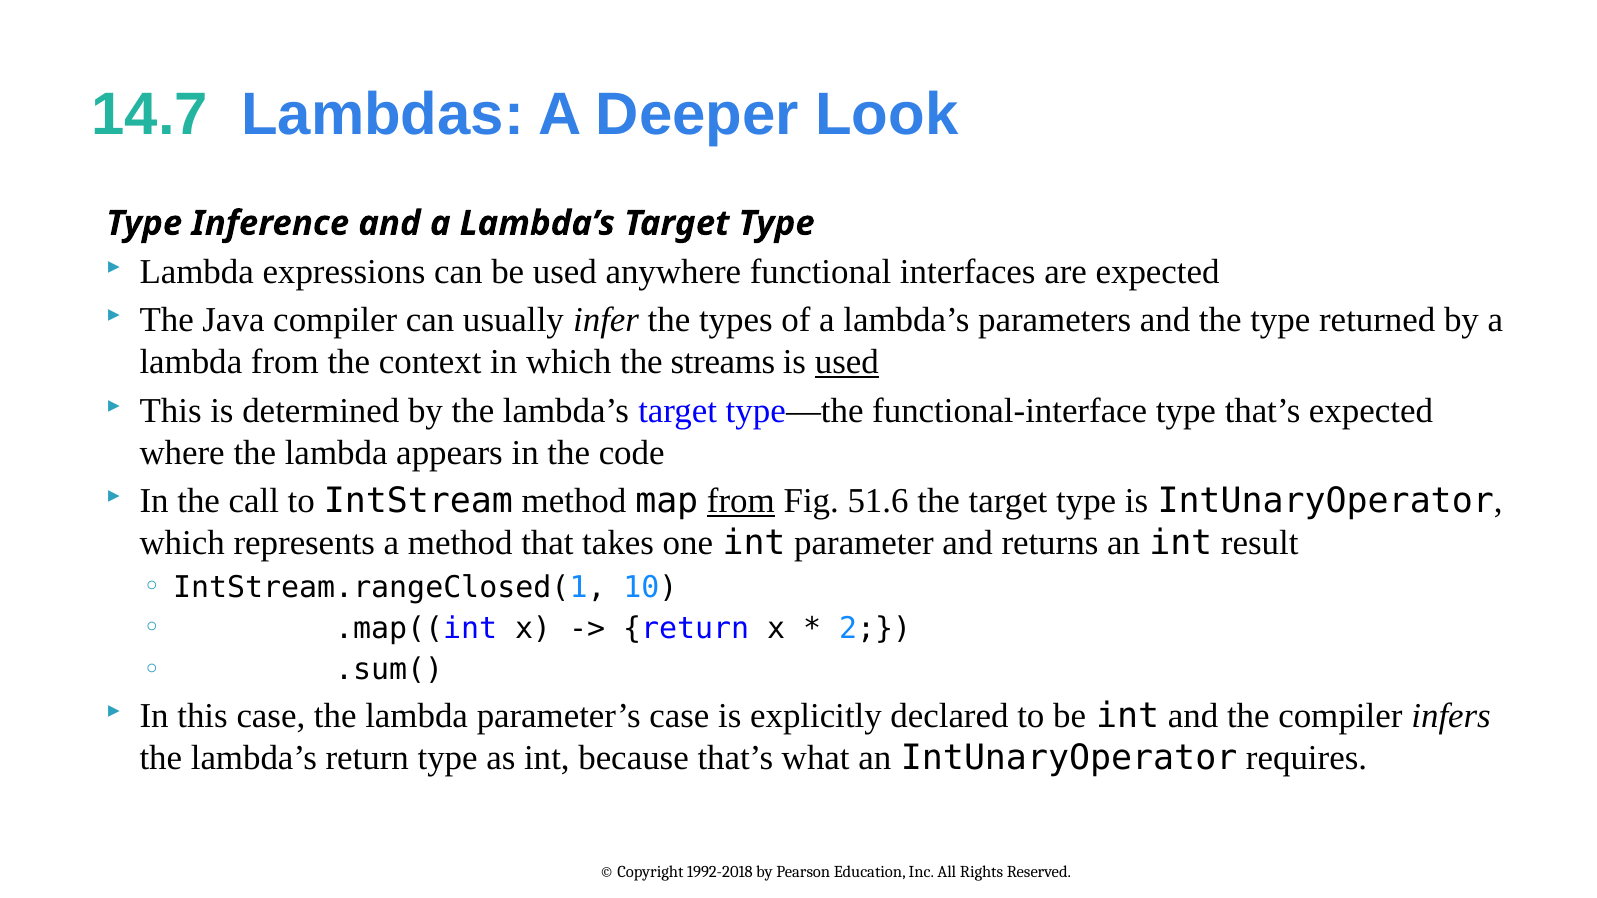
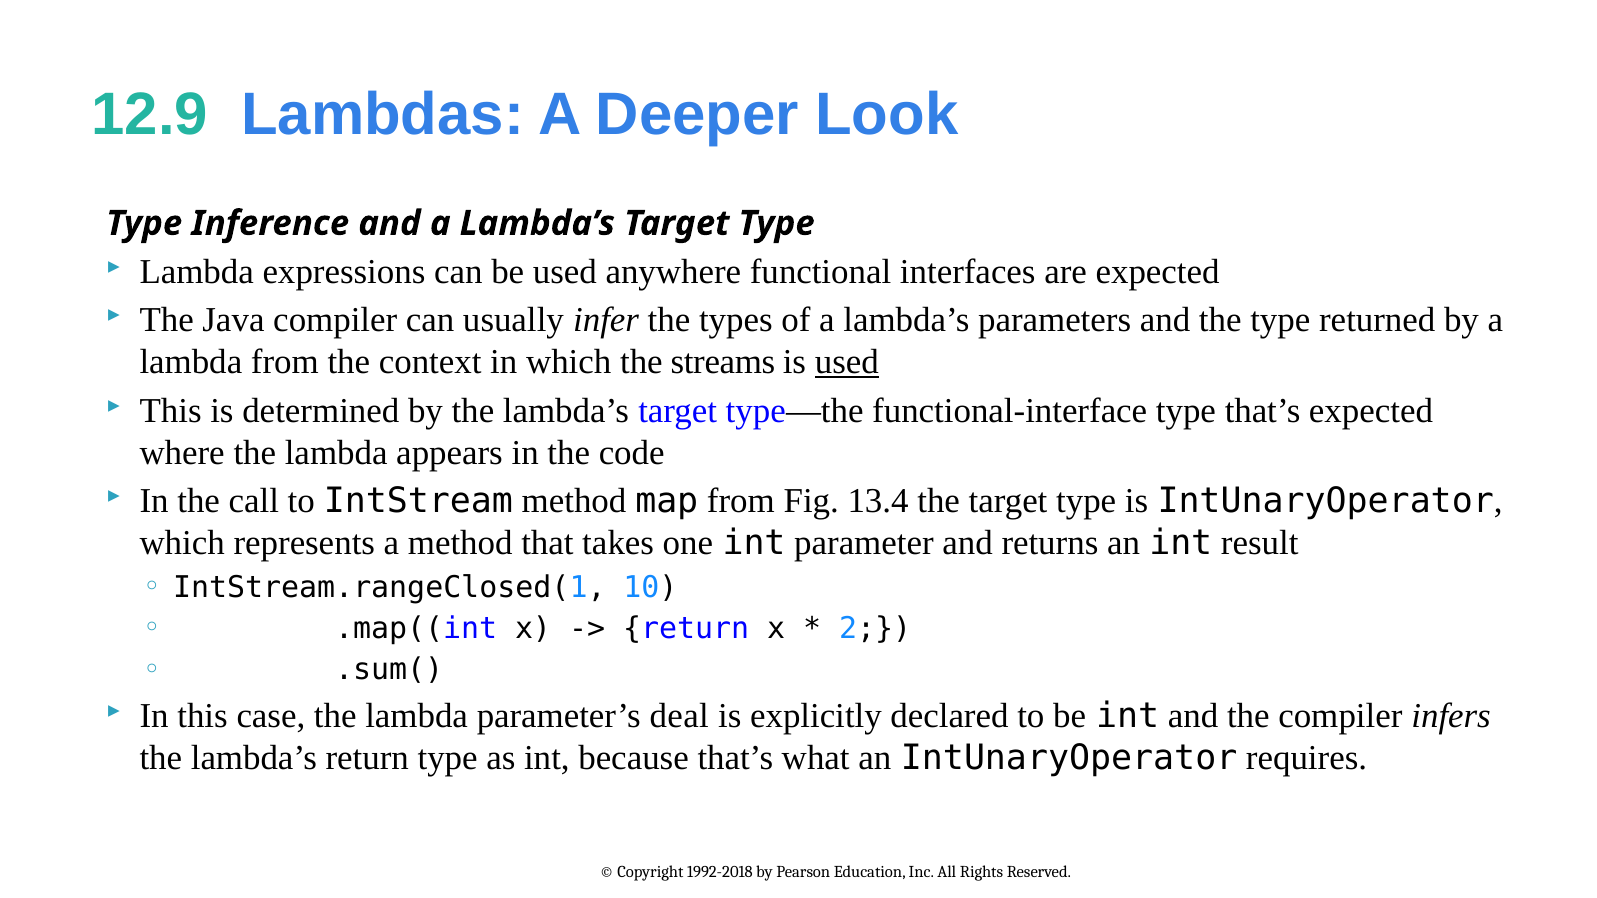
14.7: 14.7 -> 12.9
from at (741, 502) underline: present -> none
51.6: 51.6 -> 13.4
parameter’s case: case -> deal
